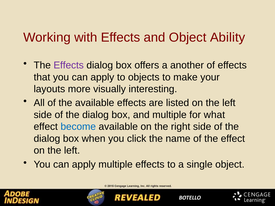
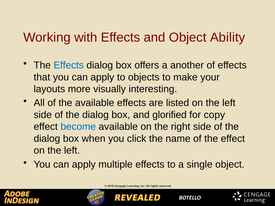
Effects at (69, 65) colour: purple -> blue
and multiple: multiple -> glorified
what: what -> copy
